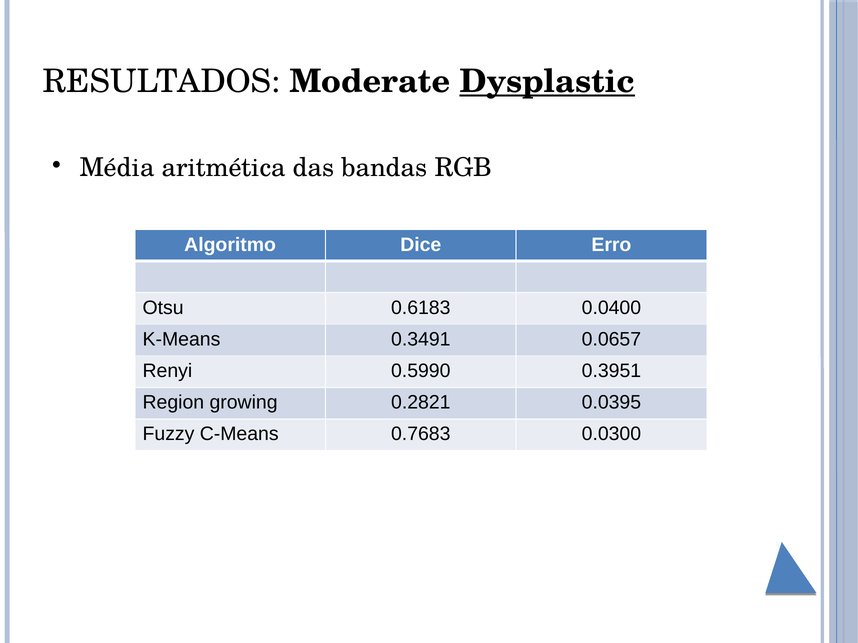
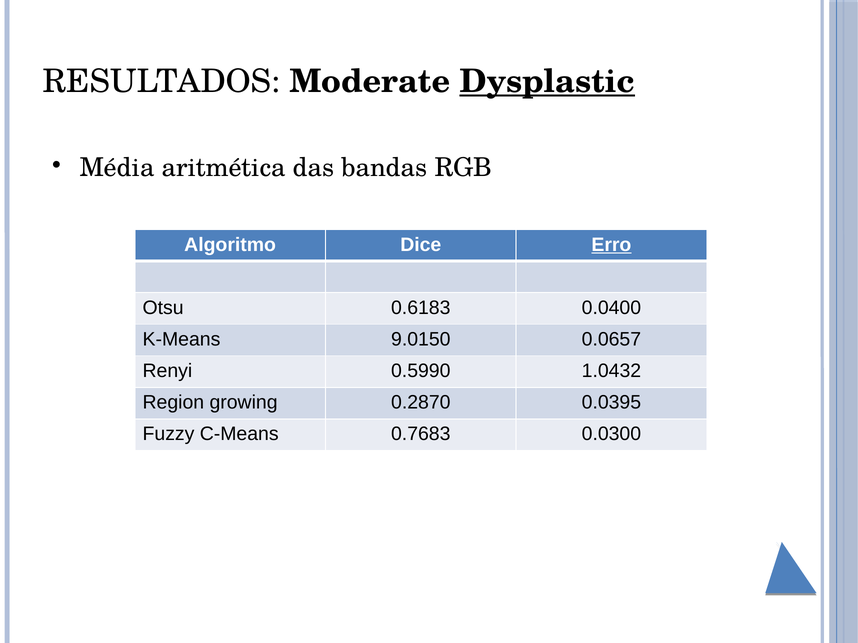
Erro underline: none -> present
0.3491: 0.3491 -> 9.0150
0.3951: 0.3951 -> 1.0432
0.2821: 0.2821 -> 0.2870
